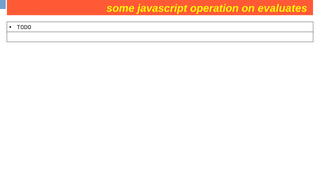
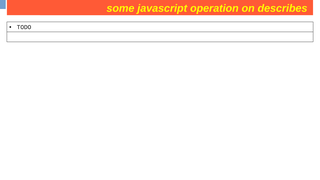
evaluates: evaluates -> describes
